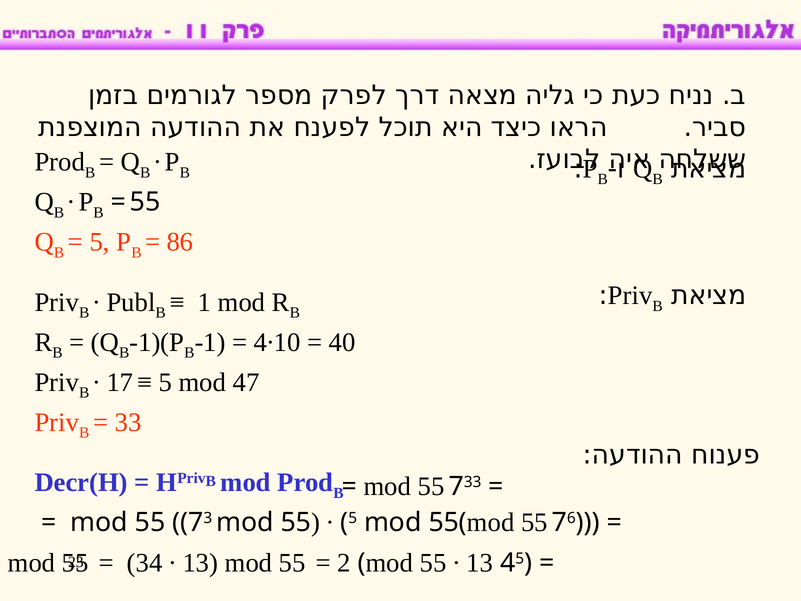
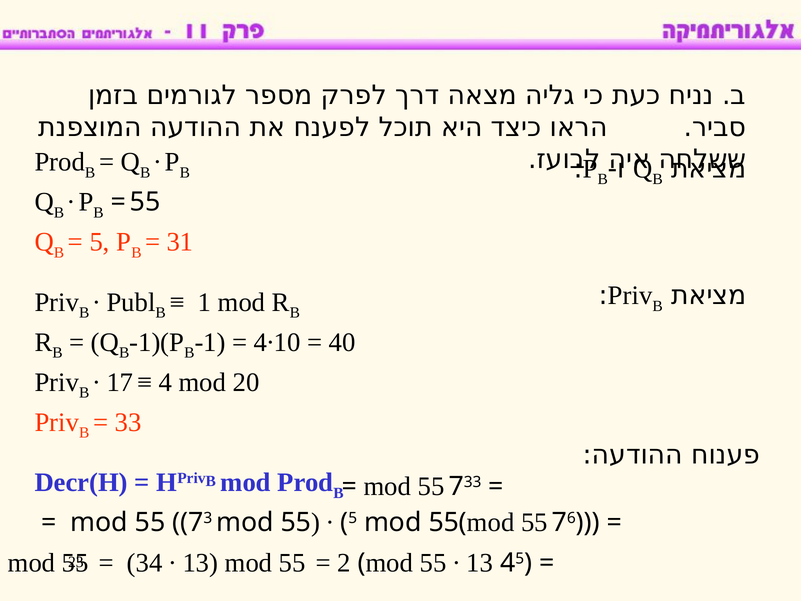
86: 86 -> 31
5 at (165, 382): 5 -> 4
47: 47 -> 20
